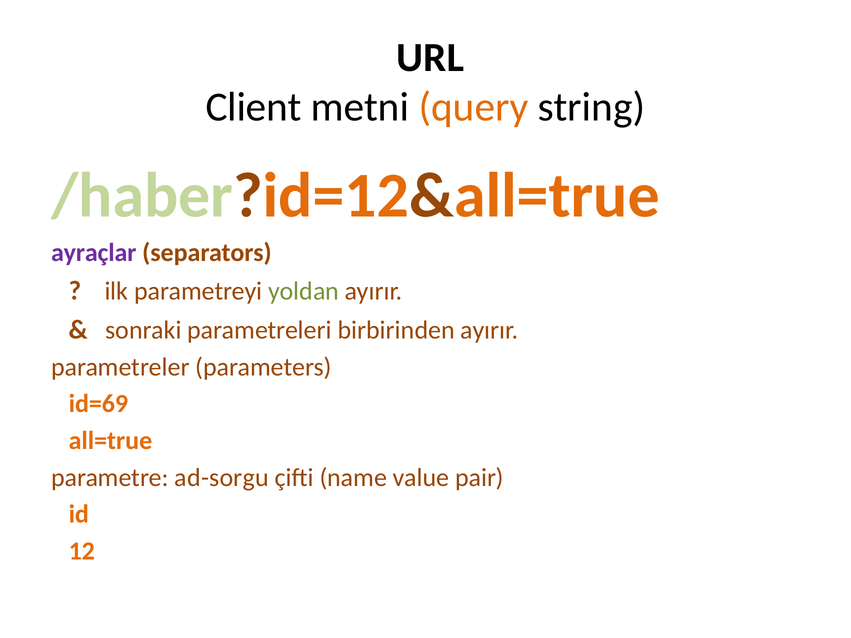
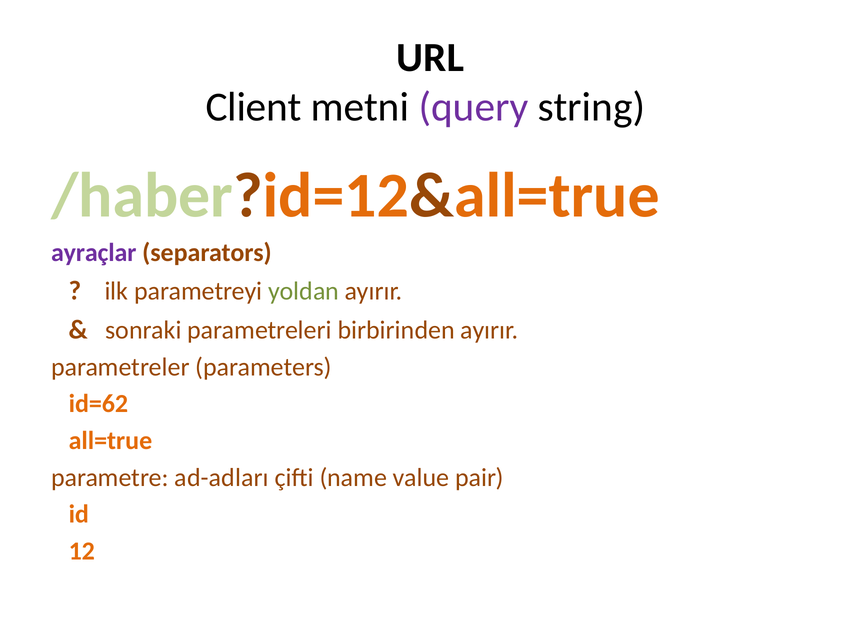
query colour: orange -> purple
id=69: id=69 -> id=62
ad-sorgu: ad-sorgu -> ad-adları
